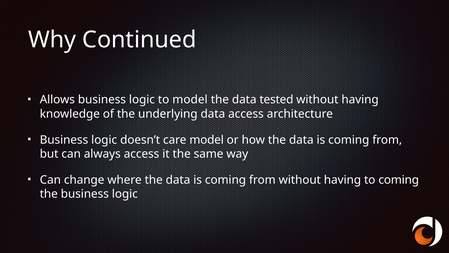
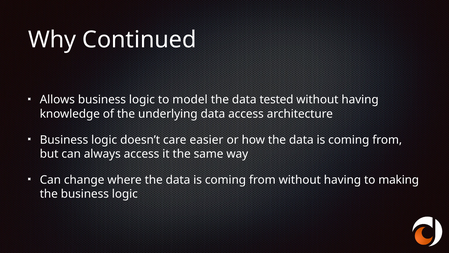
care model: model -> easier
to coming: coming -> making
